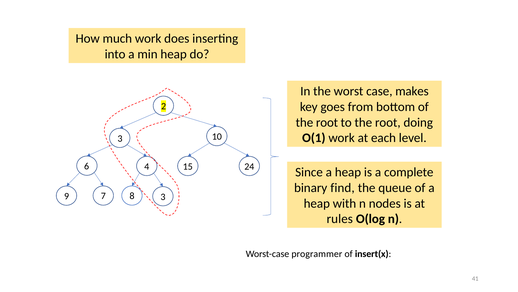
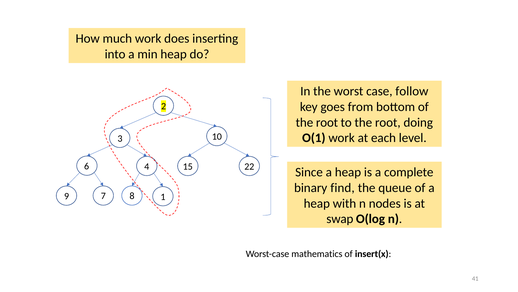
makes: makes -> follow
24: 24 -> 22
8 3: 3 -> 1
rules: rules -> swap
programmer: programmer -> mathematics
